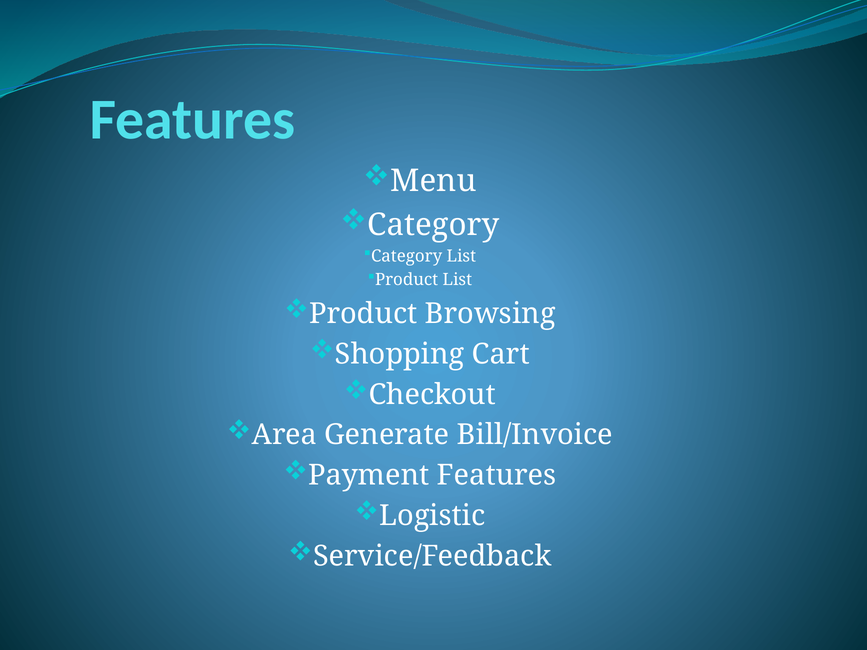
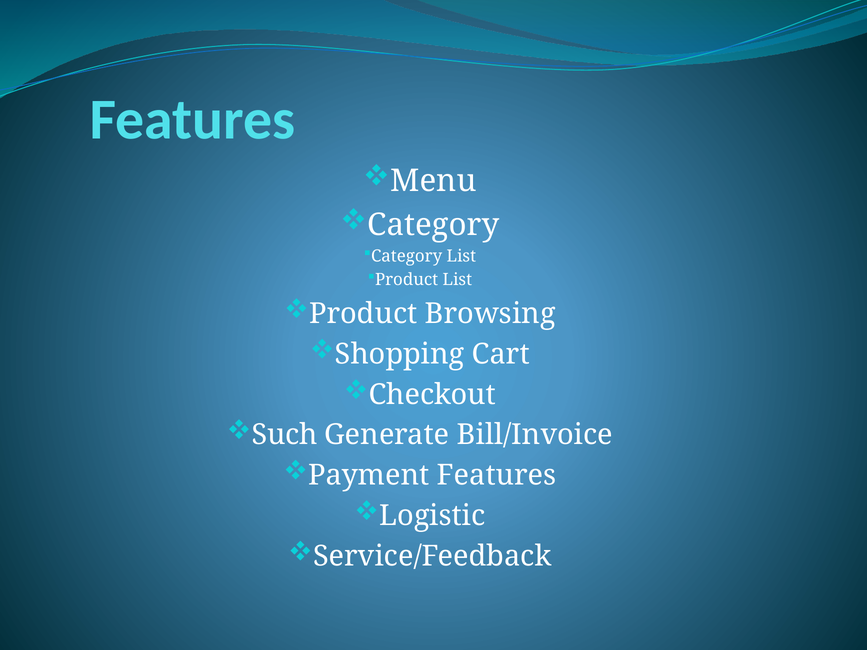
Area: Area -> Such
